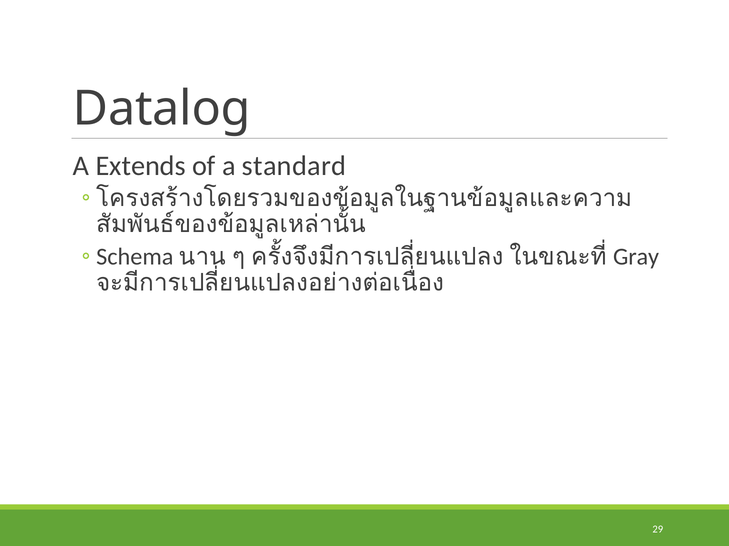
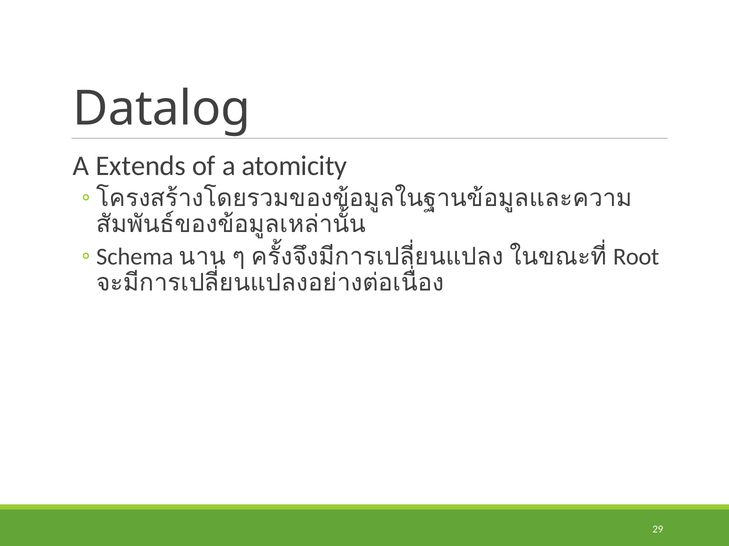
standard: standard -> atomicity
Gray: Gray -> Root
